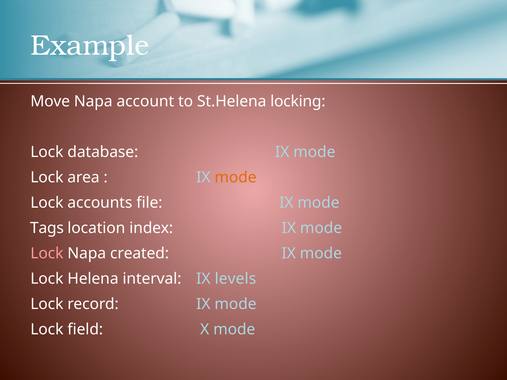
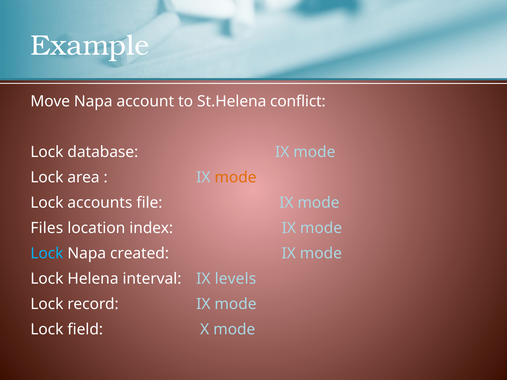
locking: locking -> conflict
Tags: Tags -> Files
Lock at (47, 254) colour: pink -> light blue
